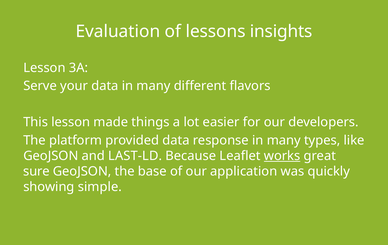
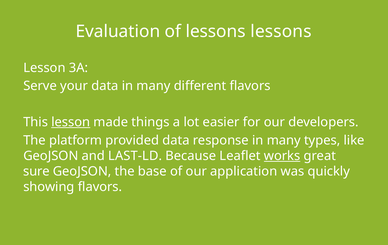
lessons insights: insights -> lessons
lesson at (71, 122) underline: none -> present
showing simple: simple -> flavors
